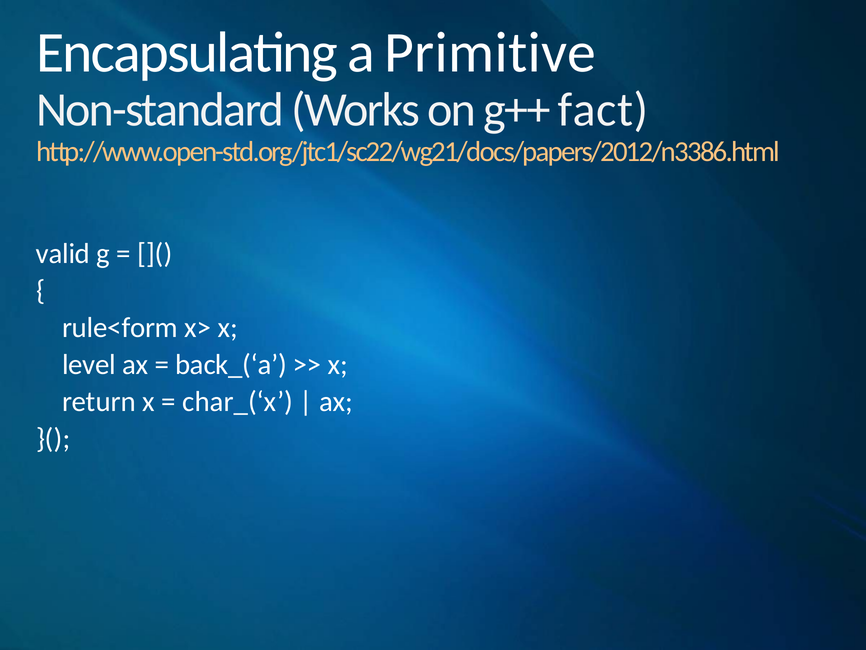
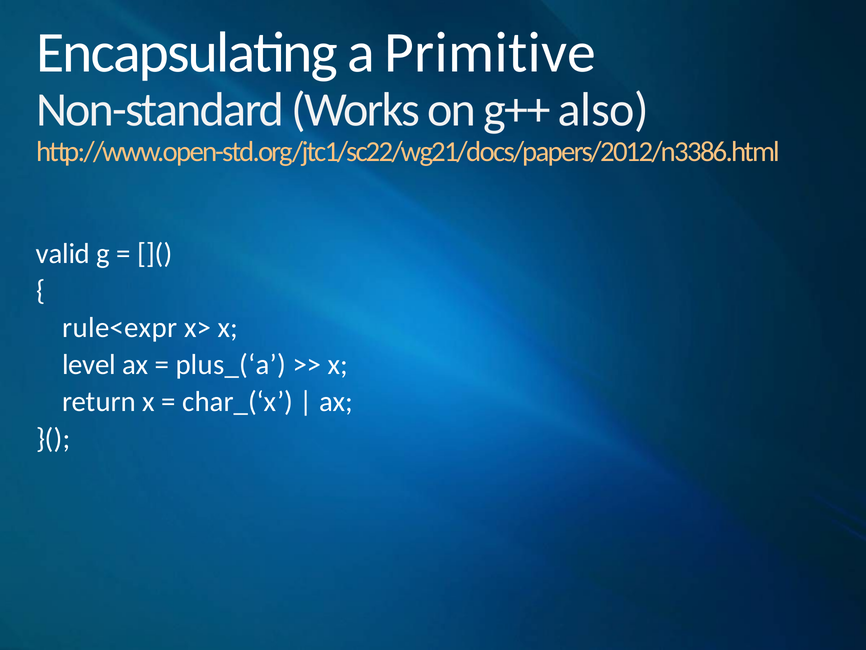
fact: fact -> also
rule<form: rule<form -> rule<expr
back_(‘a: back_(‘a -> plus_(‘a
